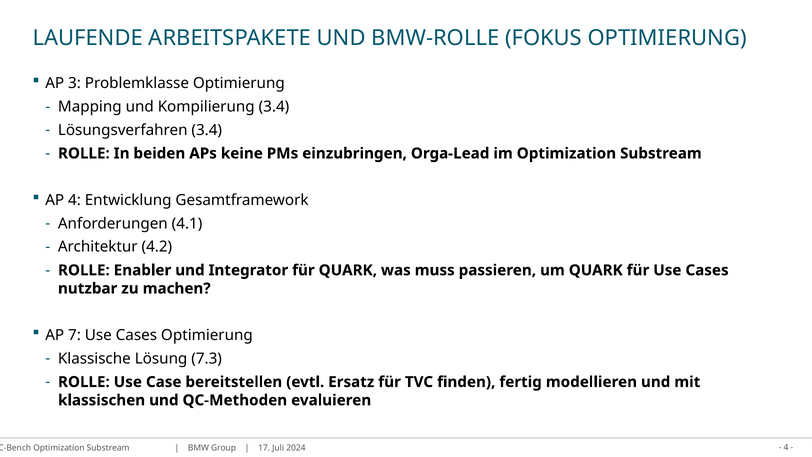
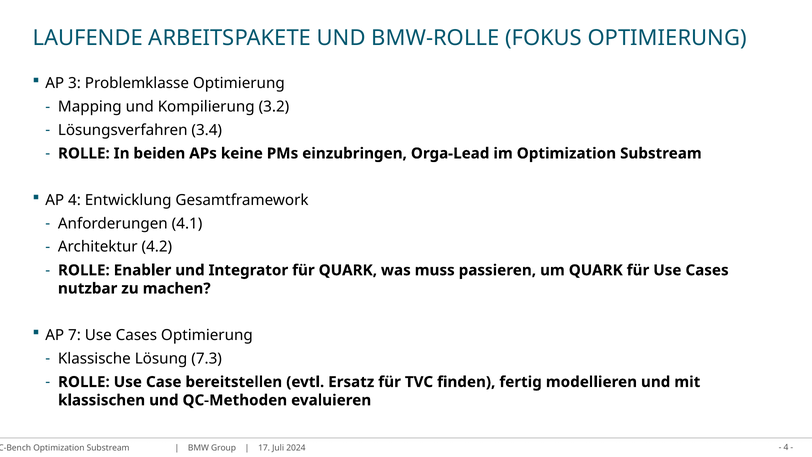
Kompilierung 3.4: 3.4 -> 3.2
